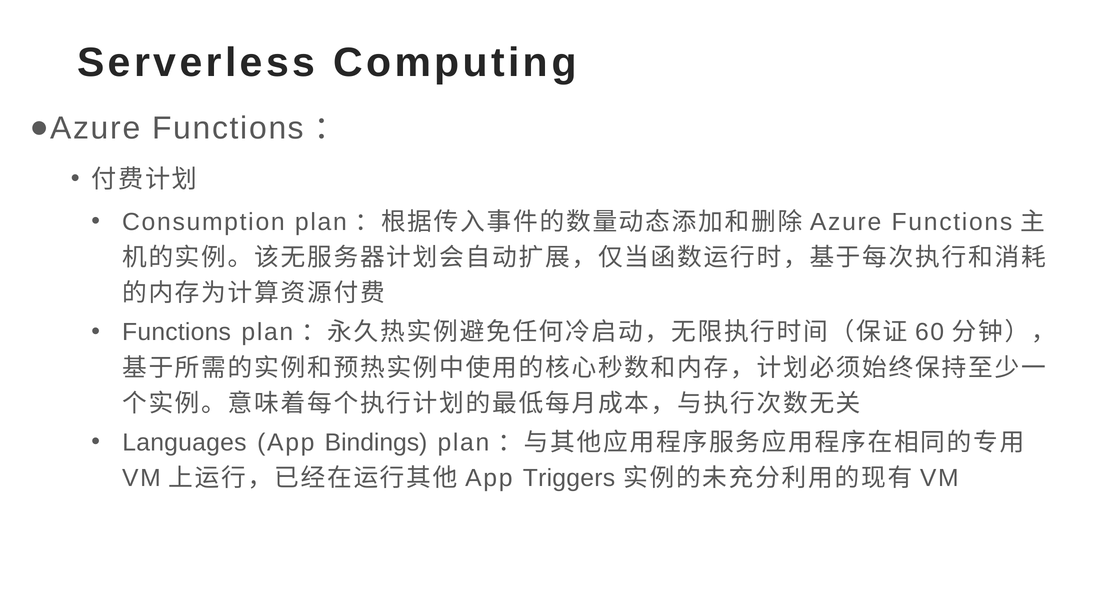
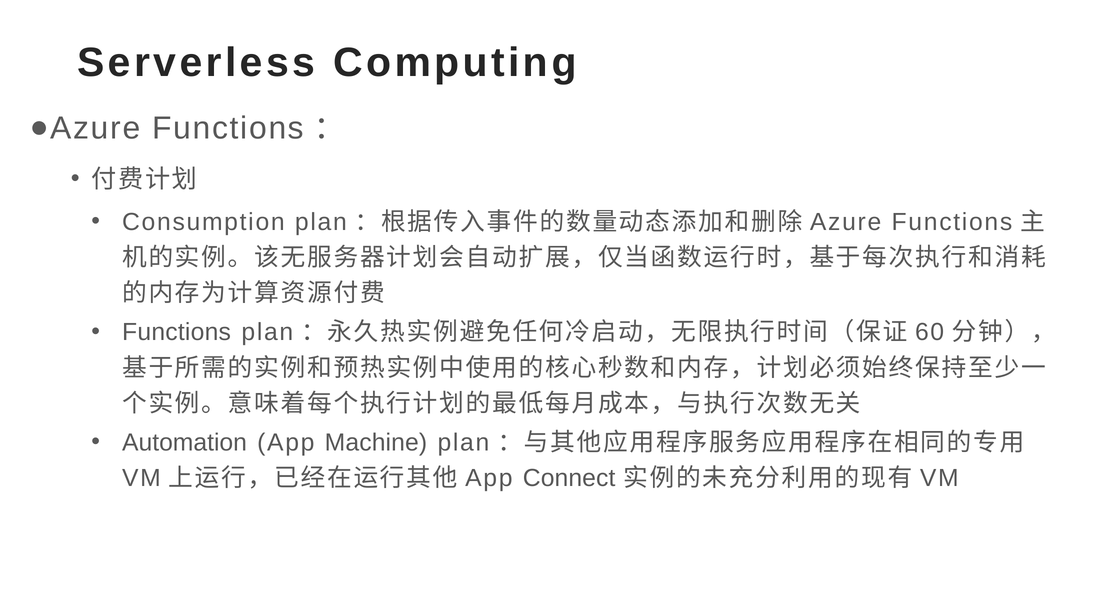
Languages: Languages -> Automation
Bindings: Bindings -> Machine
Triggers: Triggers -> Connect
